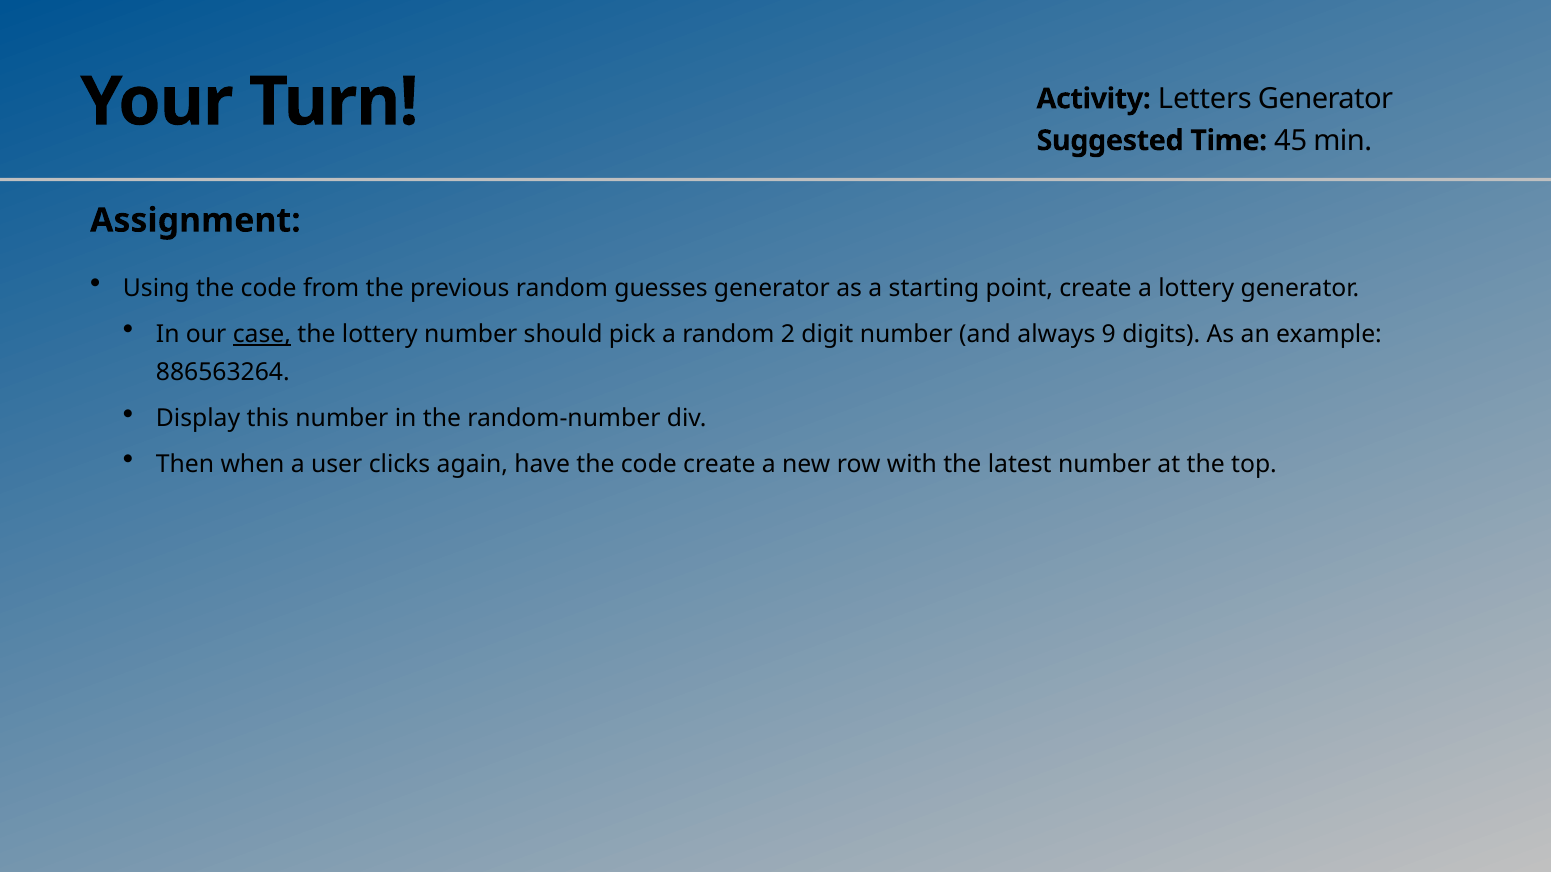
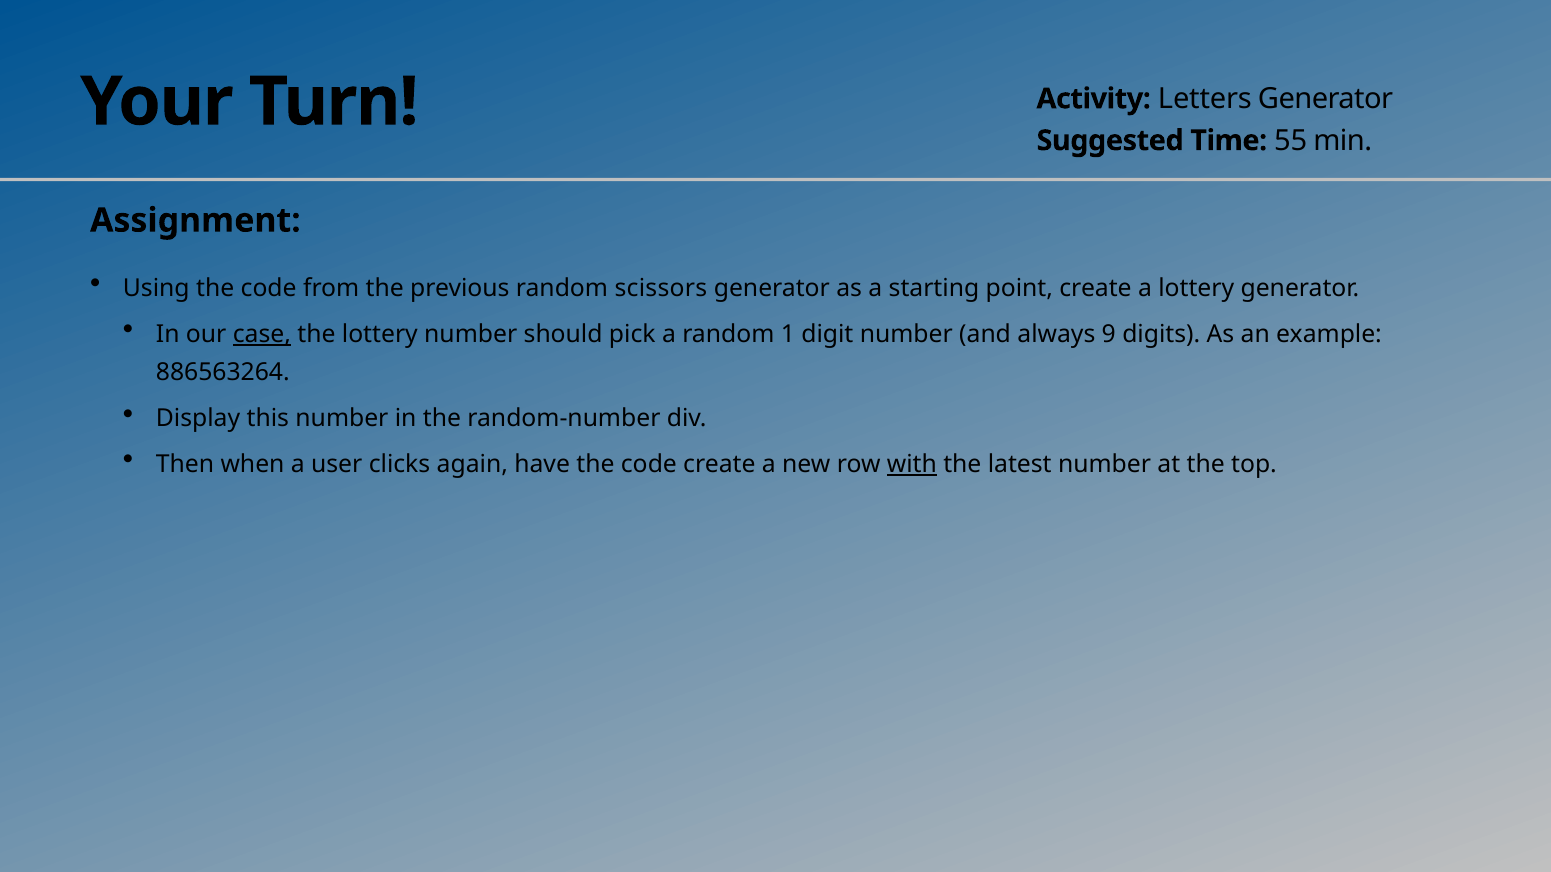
45: 45 -> 55
guesses: guesses -> scissors
2: 2 -> 1
with underline: none -> present
